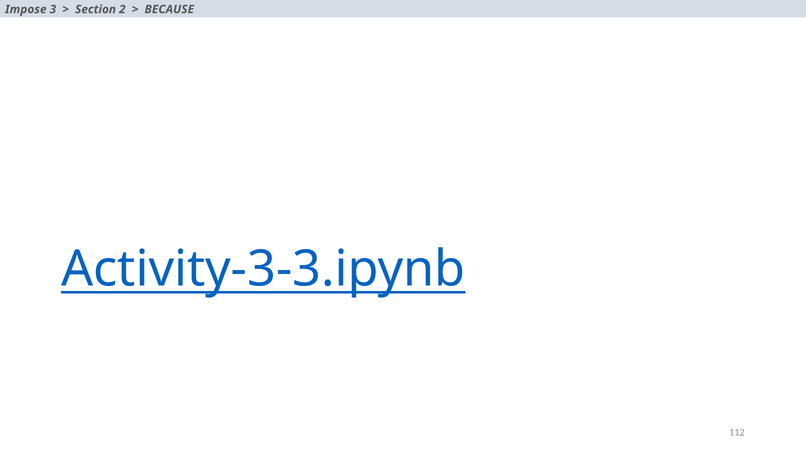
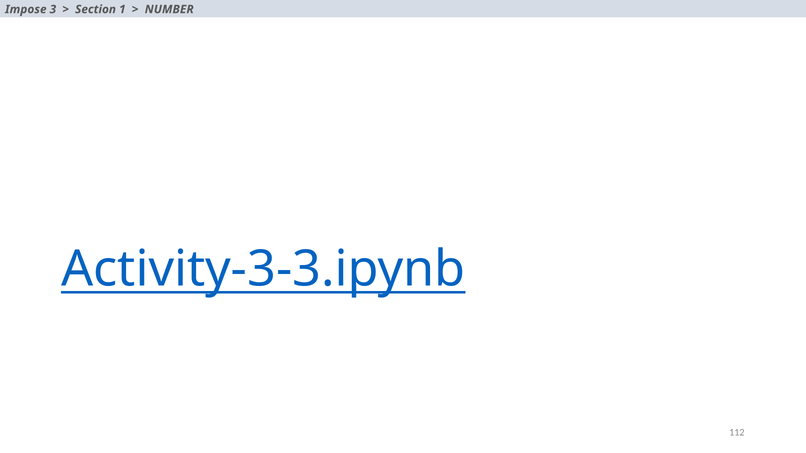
2: 2 -> 1
BECAUSE: BECAUSE -> NUMBER
